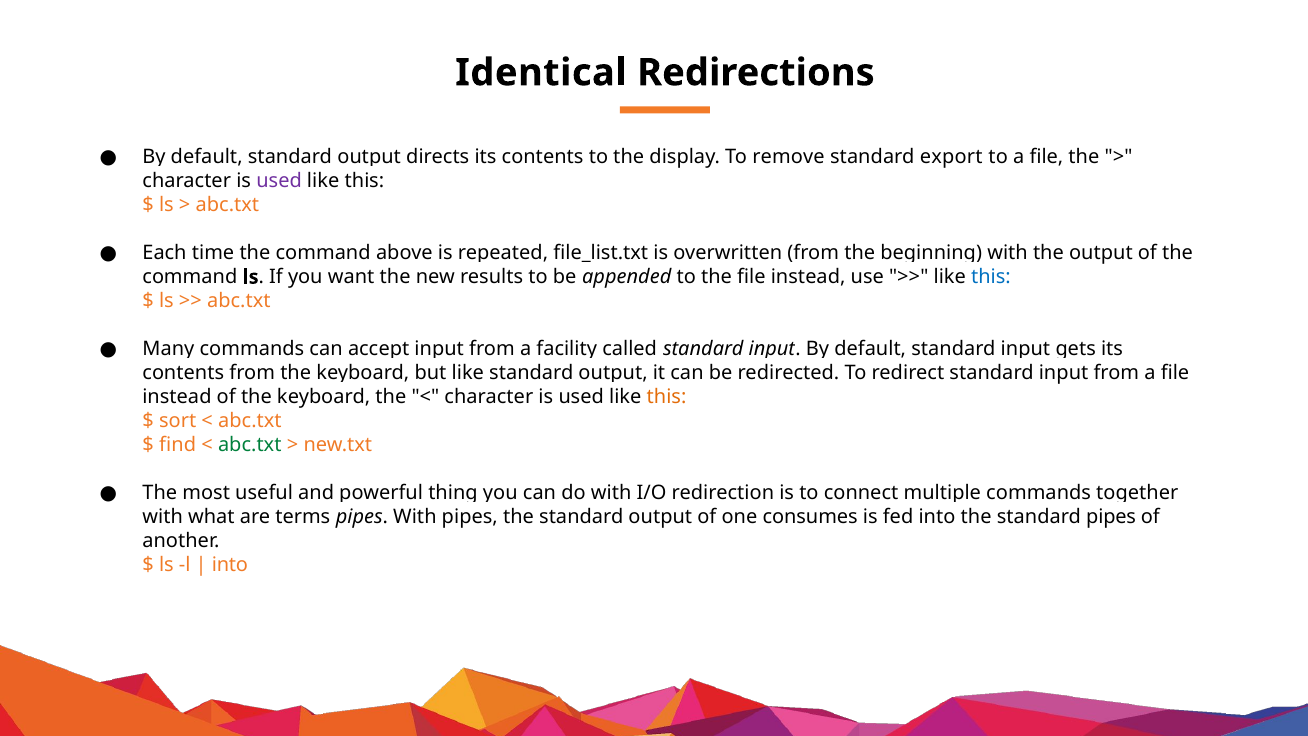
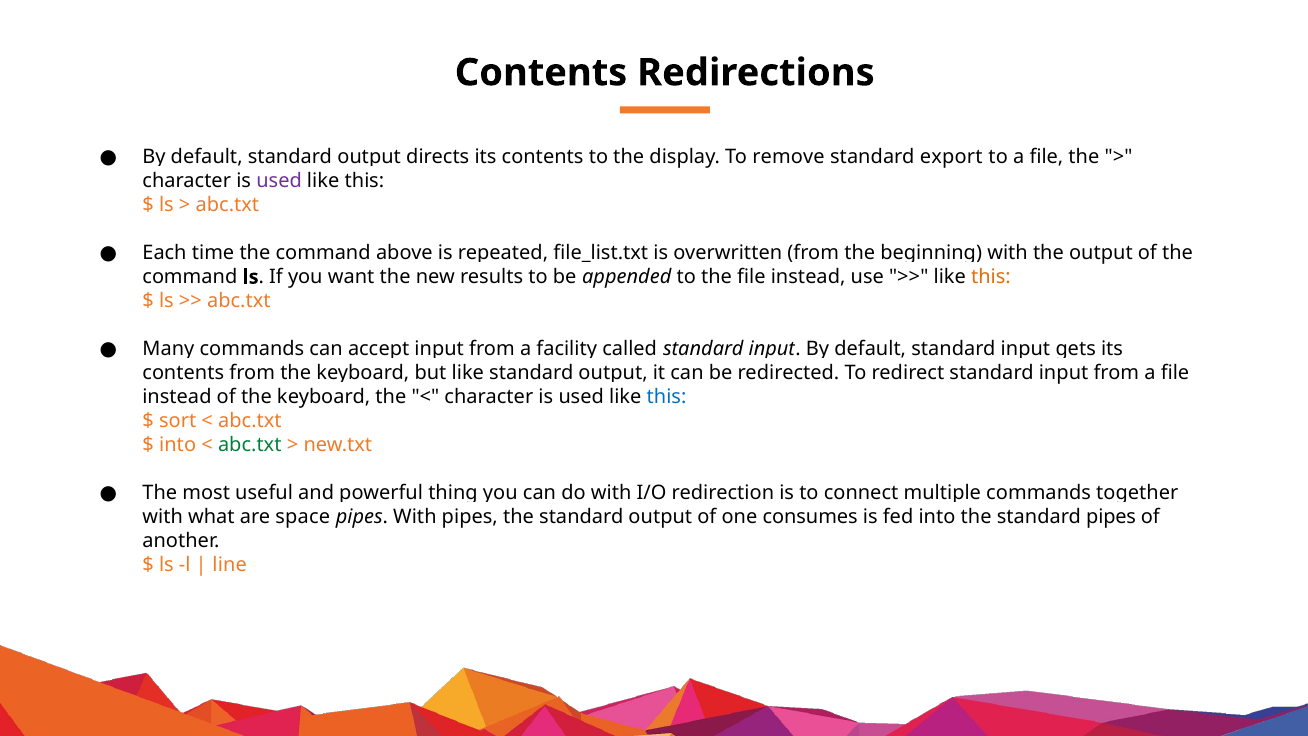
Identical at (541, 73): Identical -> Contents
this at (991, 277) colour: blue -> orange
this at (667, 397) colour: orange -> blue
find at (178, 445): find -> into
terms: terms -> space
into at (230, 565): into -> line
